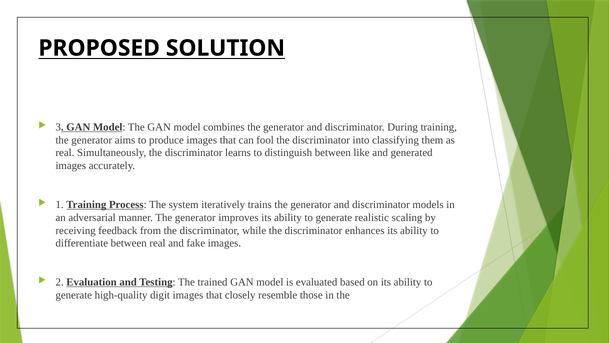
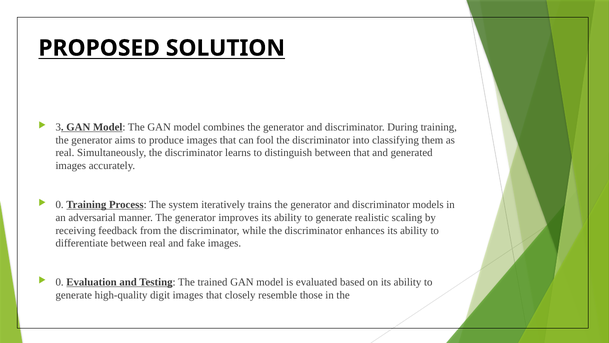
between like: like -> that
1 at (60, 204): 1 -> 0
2 at (60, 282): 2 -> 0
